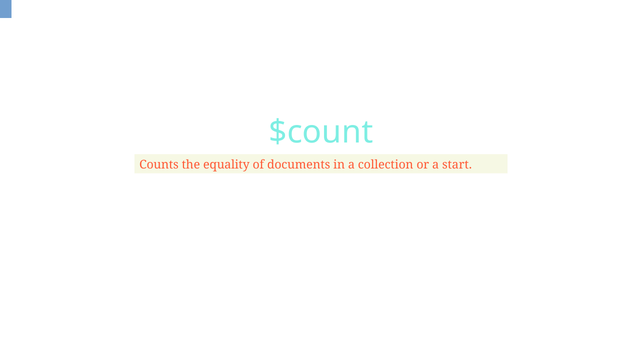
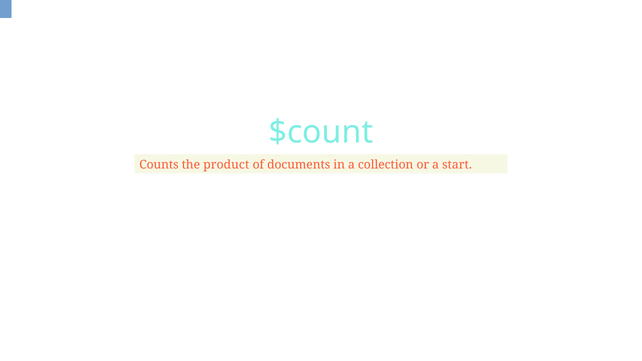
equality: equality -> product
